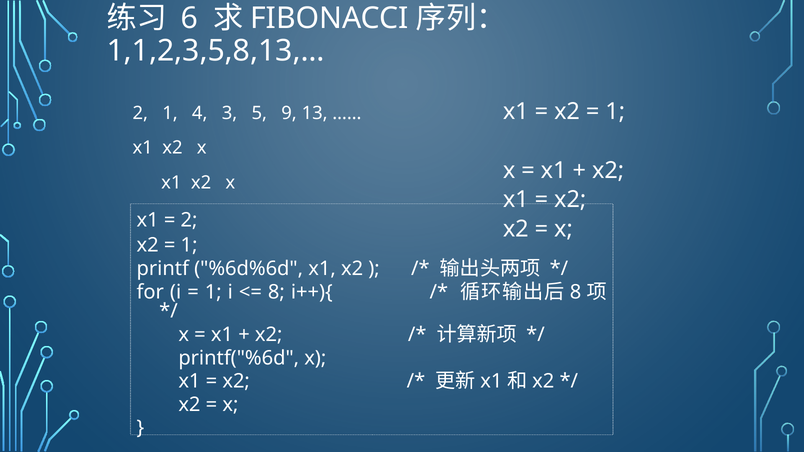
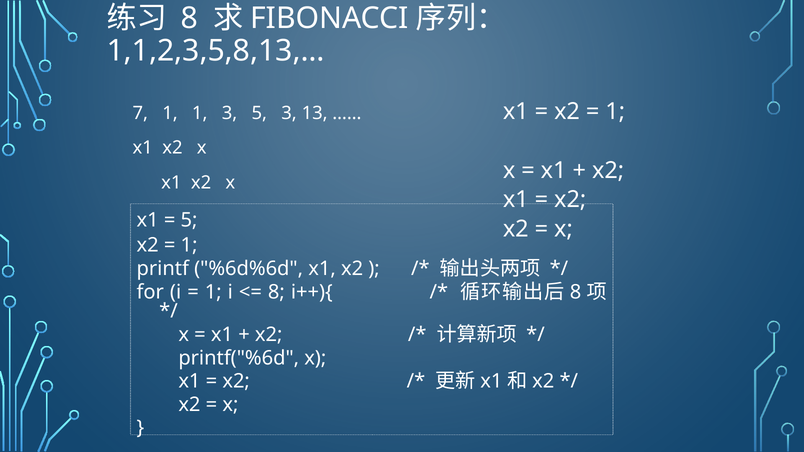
6 at (189, 18): 6 -> 8
2 at (140, 113): 2 -> 7
1 4: 4 -> 1
5 9: 9 -> 3
2 at (189, 220): 2 -> 5
